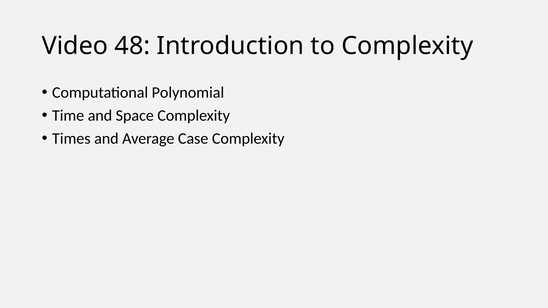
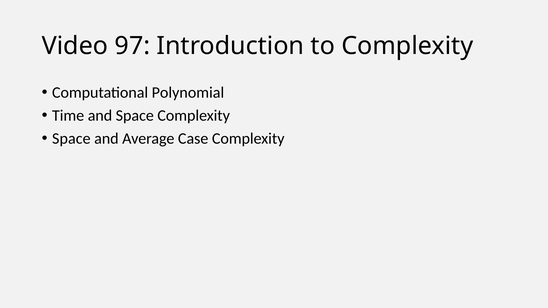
48: 48 -> 97
Times at (71, 139): Times -> Space
